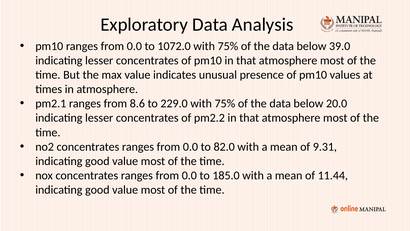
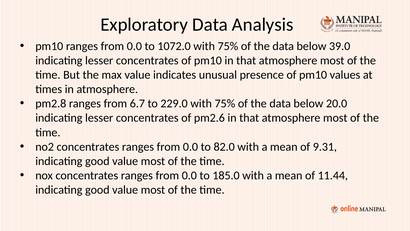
pm2.1: pm2.1 -> pm2.8
8.6: 8.6 -> 6.7
pm2.2: pm2.2 -> pm2.6
